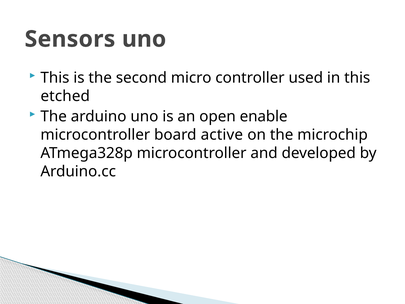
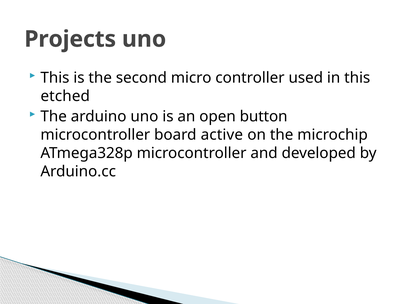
Sensors: Sensors -> Projects
enable: enable -> button
